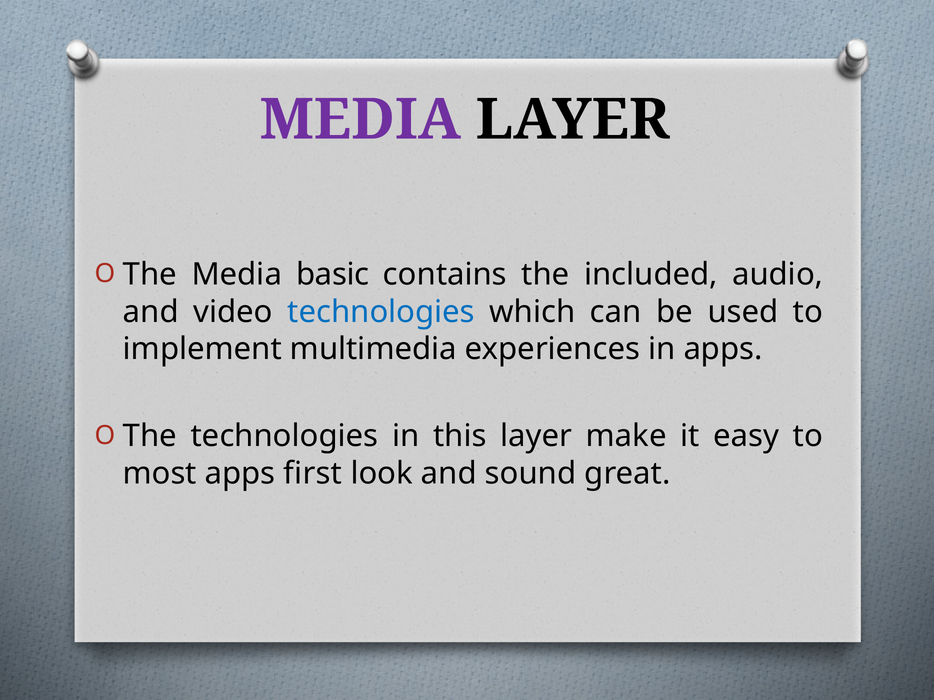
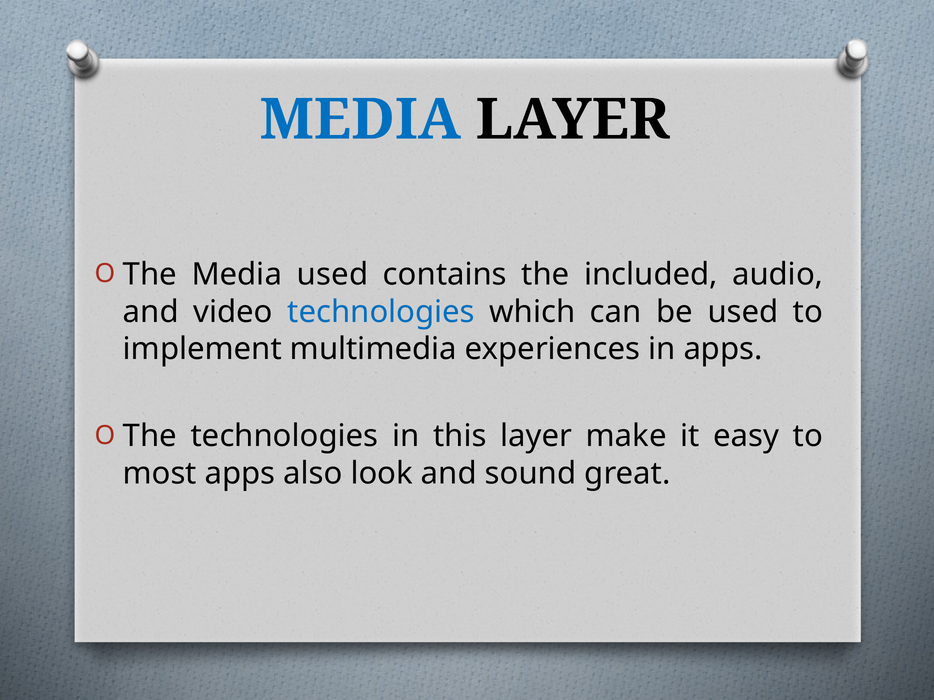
MEDIA at (360, 120) colour: purple -> blue
Media basic: basic -> used
first: first -> also
